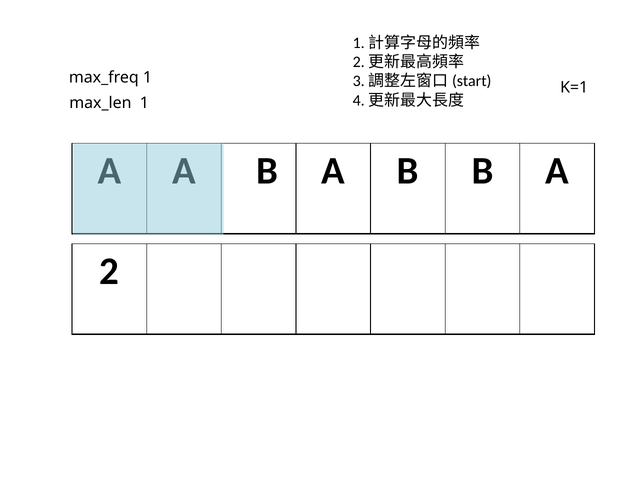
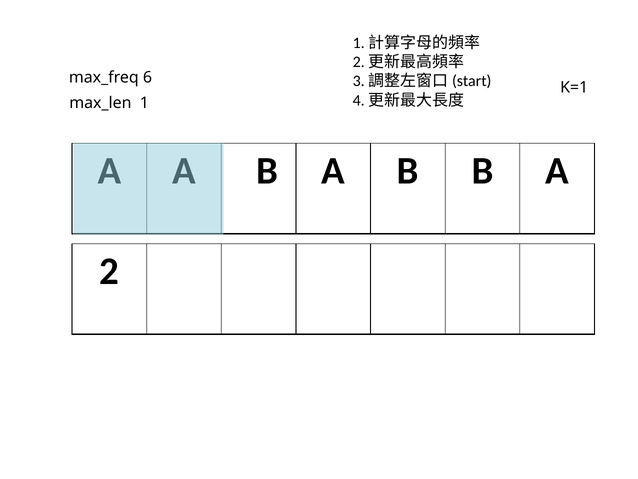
max_freq 1: 1 -> 6
